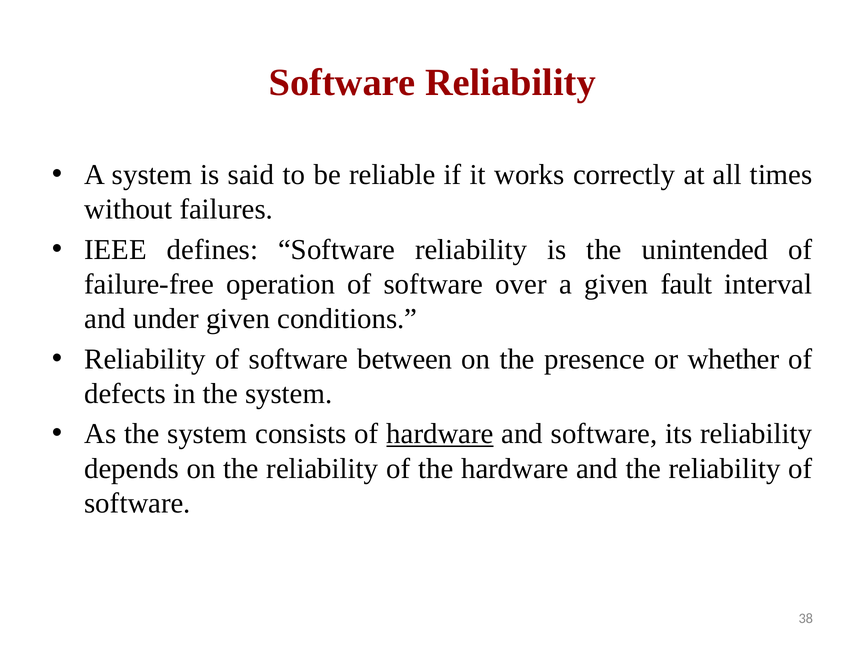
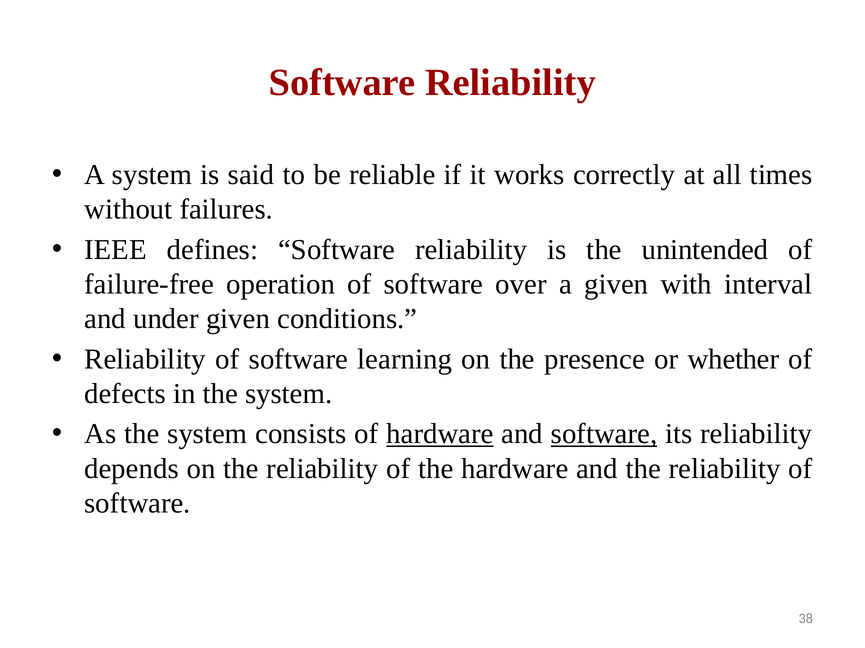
fault: fault -> with
between: between -> learning
software at (604, 434) underline: none -> present
